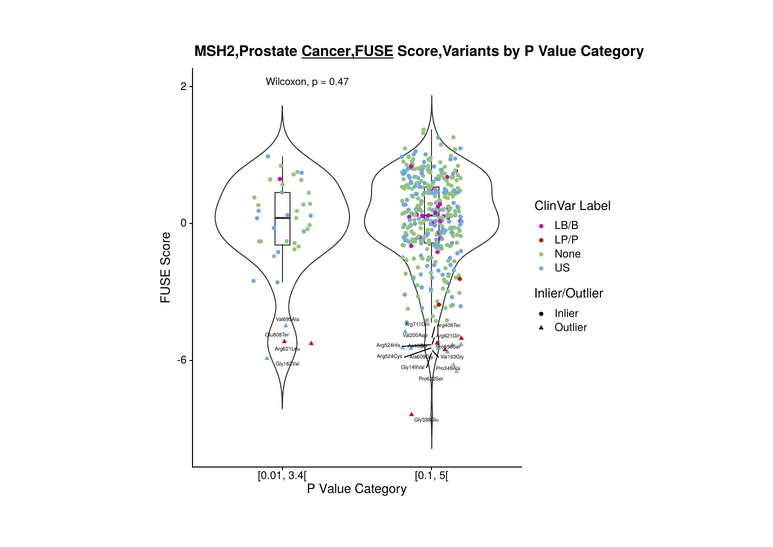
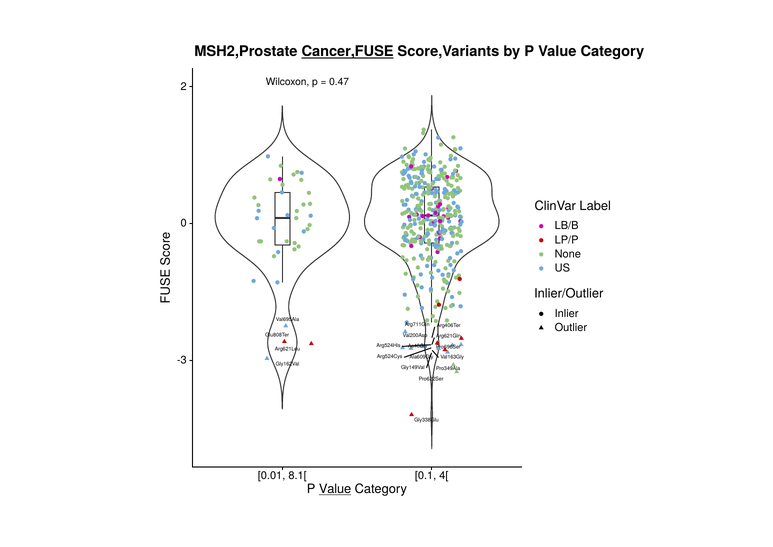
-6: -6 -> -3
3.4[: 3.4[ -> 8.1[
5[: 5[ -> 4[
Value at (335, 489) underline: none -> present
